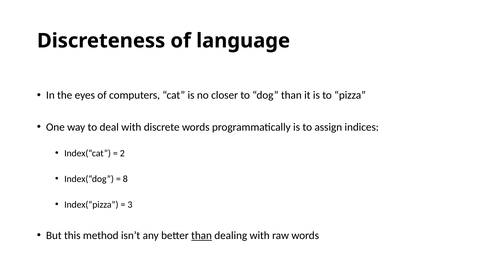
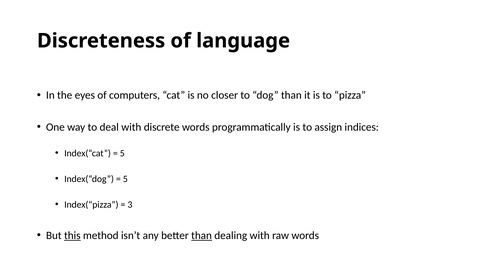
2 at (122, 153): 2 -> 5
8 at (125, 179): 8 -> 5
this underline: none -> present
